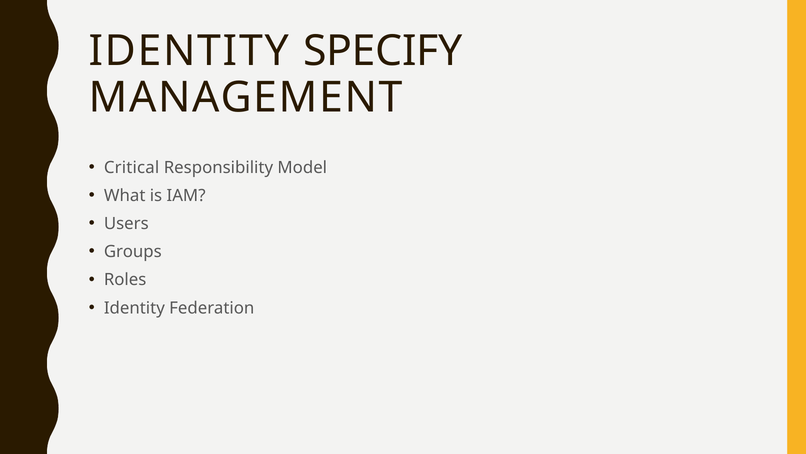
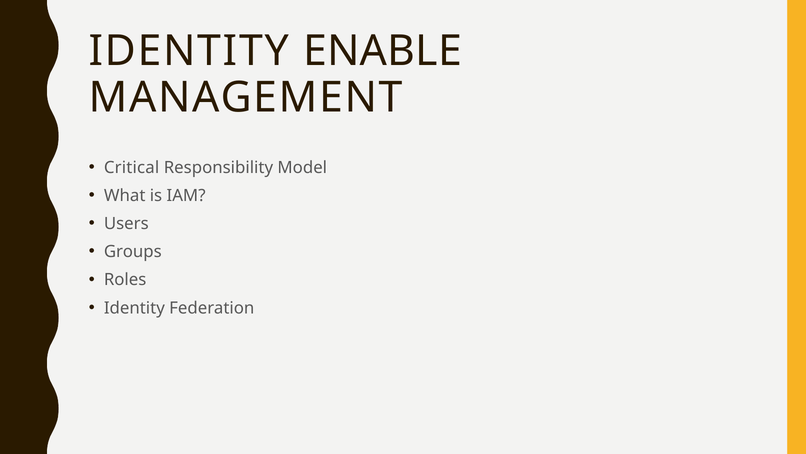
SPECIFY: SPECIFY -> ENABLE
